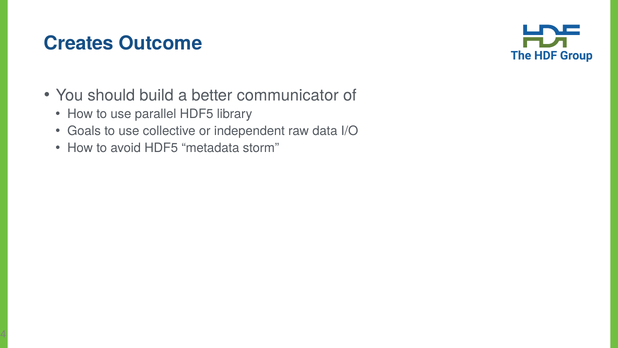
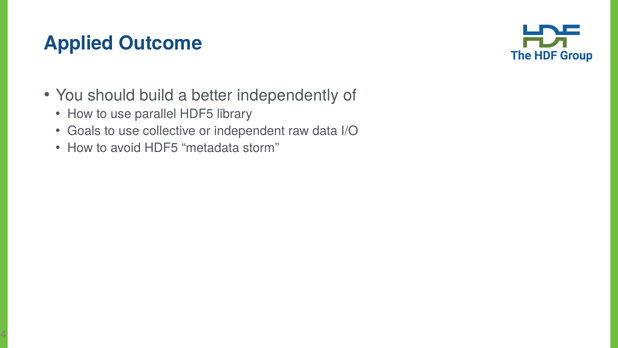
Creates: Creates -> Applied
communicator: communicator -> independently
